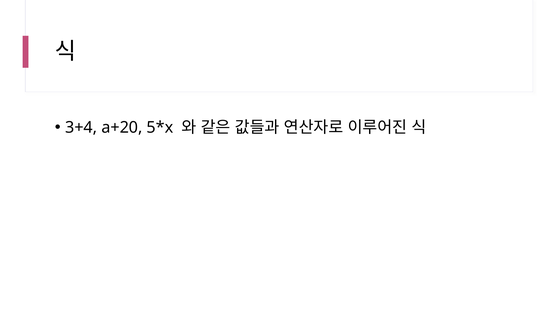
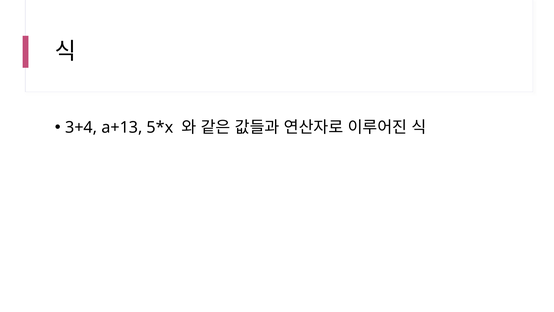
a+20: a+20 -> a+13
